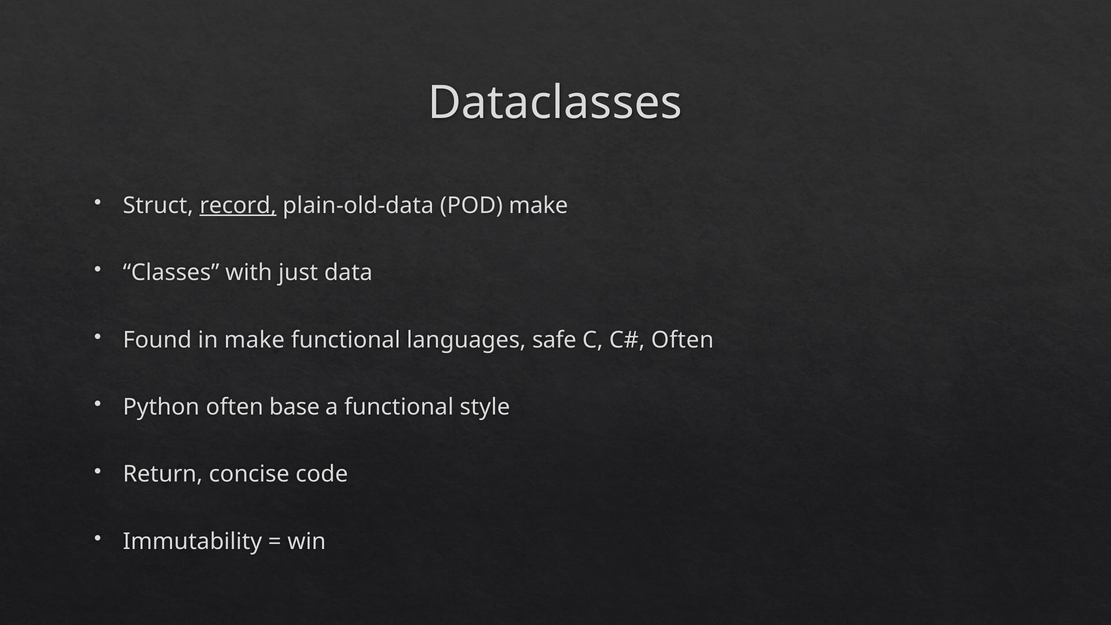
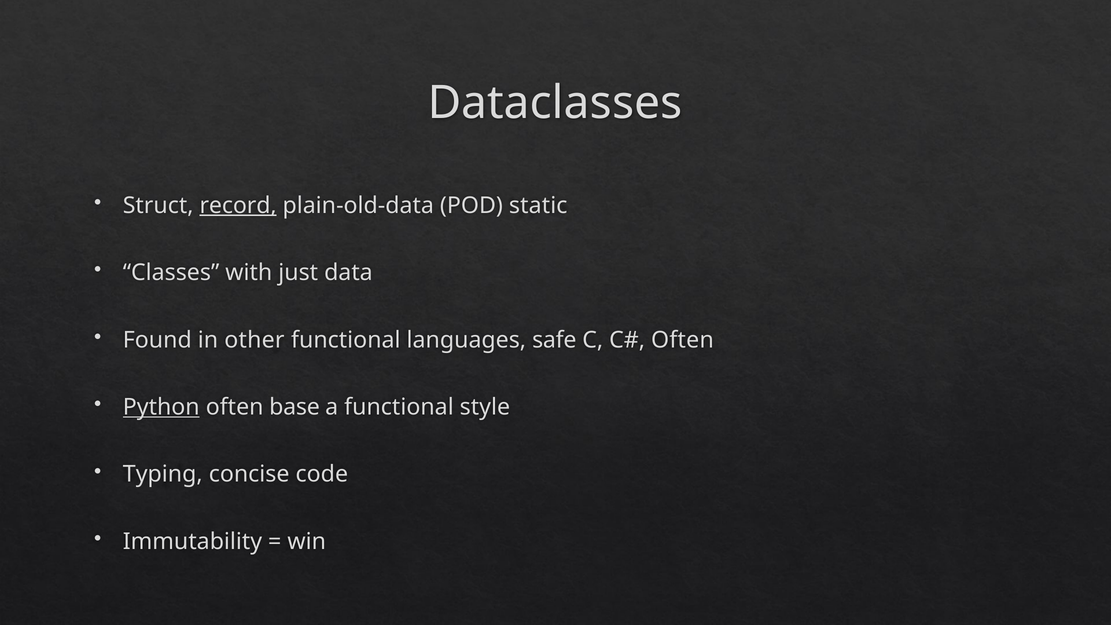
POD make: make -> static
in make: make -> other
Python underline: none -> present
Return: Return -> Typing
